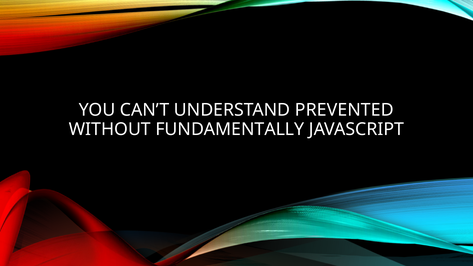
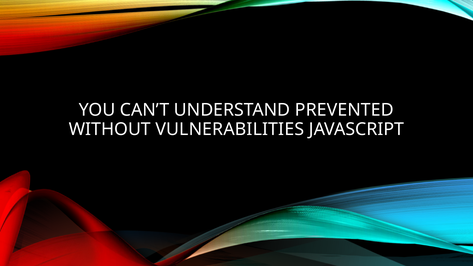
FUNDAMENTALLY: FUNDAMENTALLY -> VULNERABILITIES
